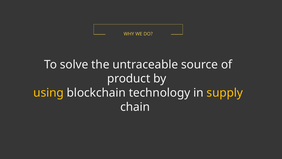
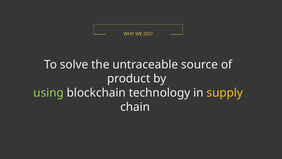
using colour: yellow -> light green
